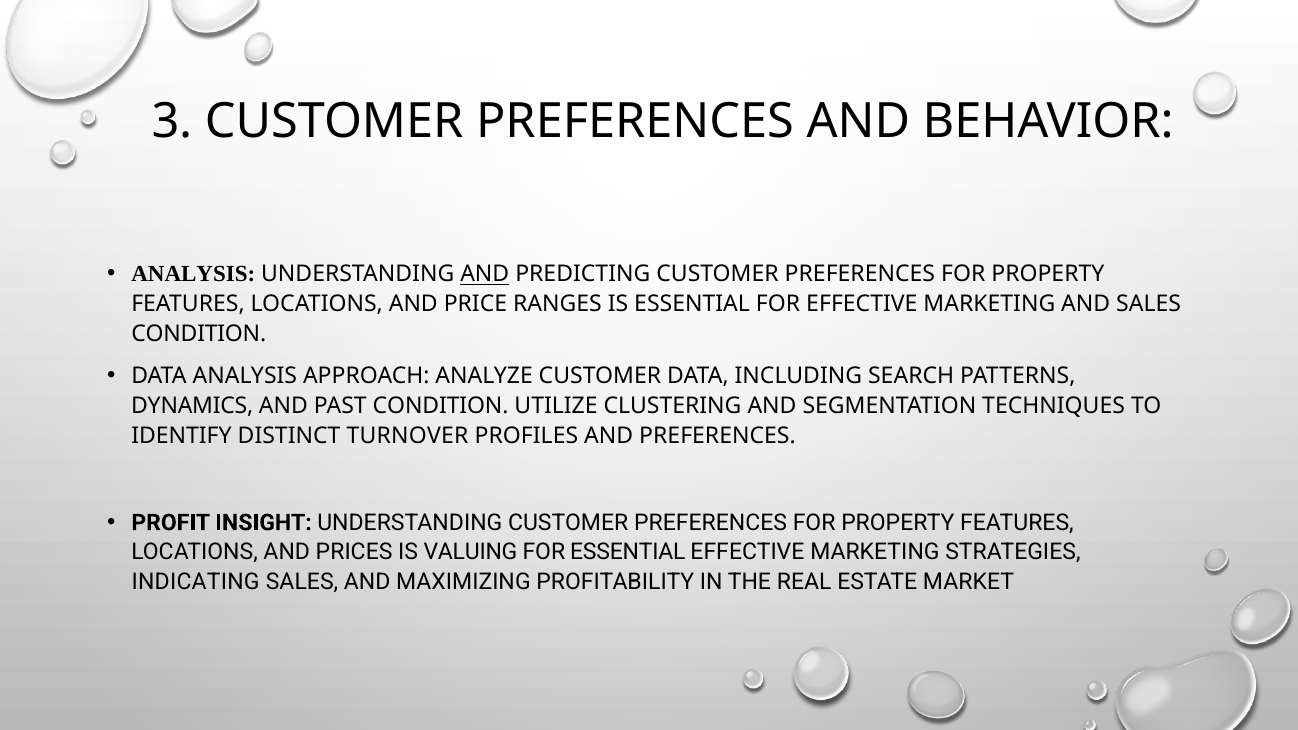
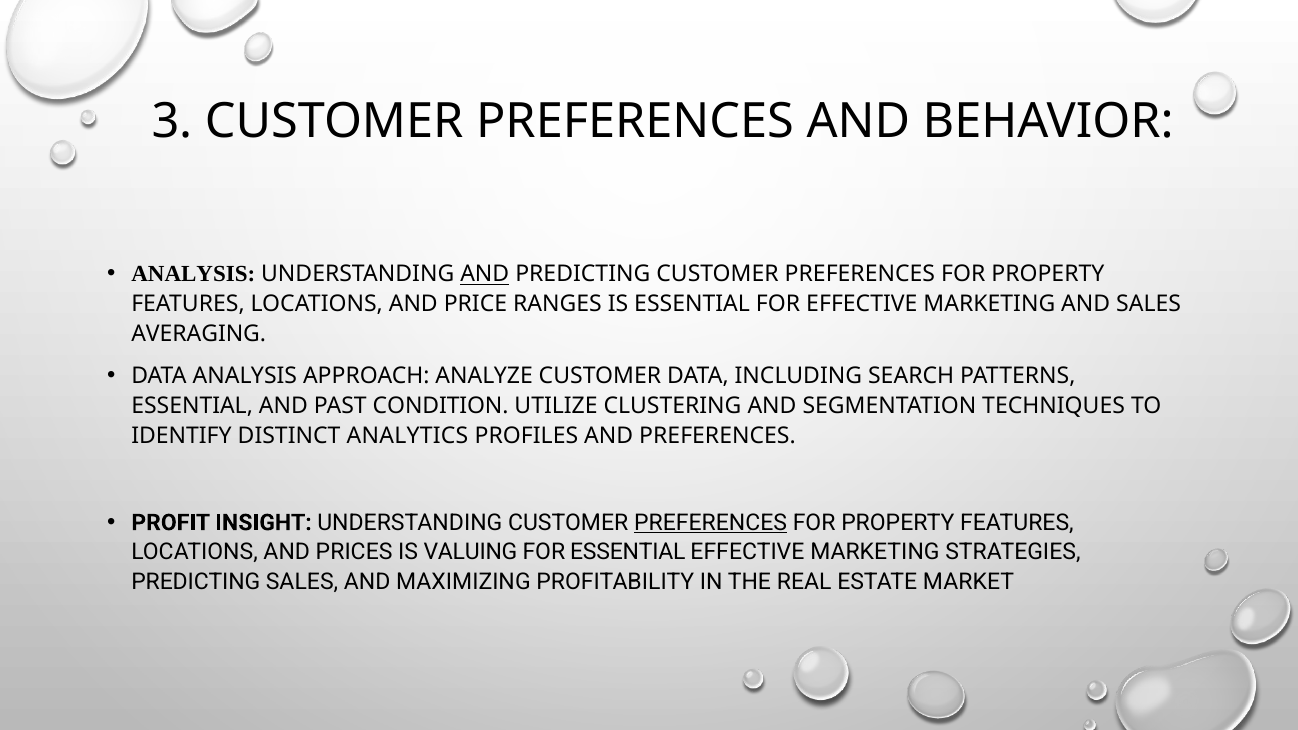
CONDITION at (199, 334): CONDITION -> AVERAGING
DYNAMICS at (192, 406): DYNAMICS -> ESSENTIAL
TURNOVER: TURNOVER -> ANALYTICS
PREFERENCES at (711, 523) underline: none -> present
INDICATING at (196, 582): INDICATING -> PREDICTING
